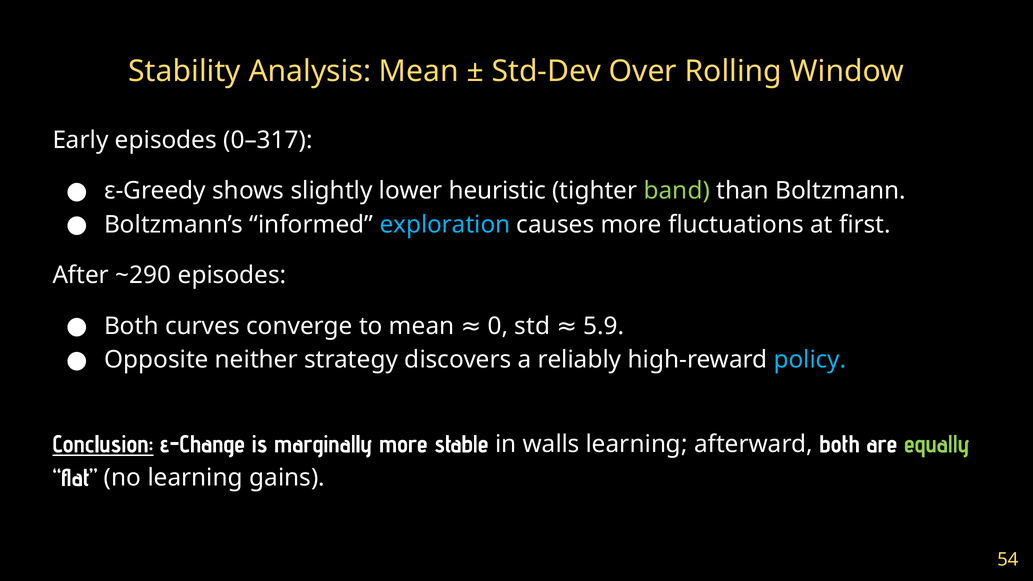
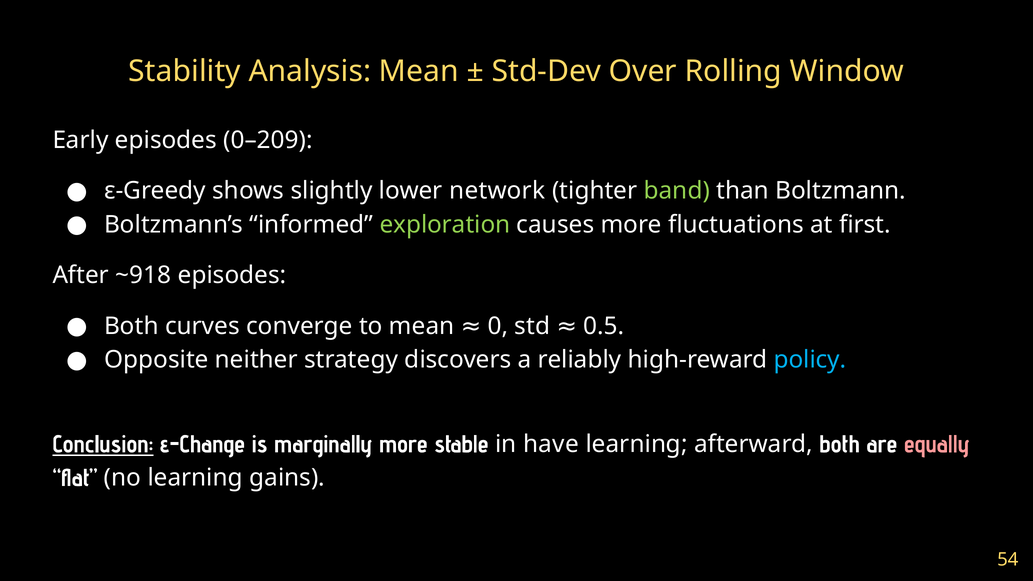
0–317: 0–317 -> 0–209
heuristic: heuristic -> network
exploration colour: light blue -> light green
~290: ~290 -> ~918
5.9: 5.9 -> 0.5
walls: walls -> have
equally colour: light green -> pink
